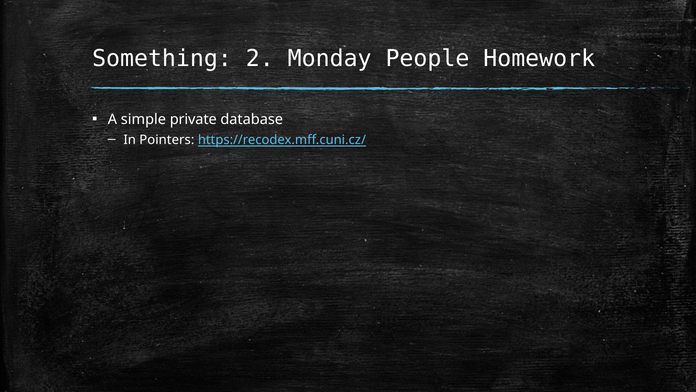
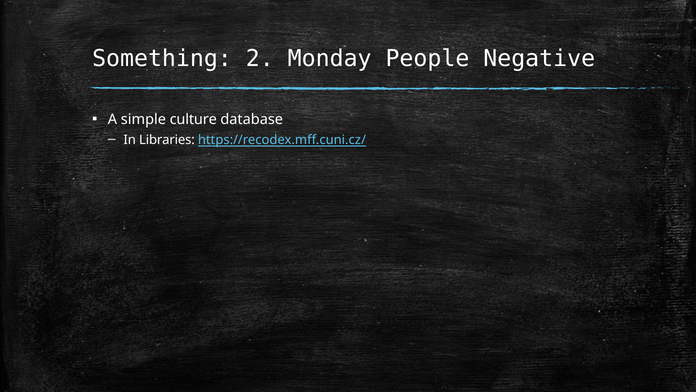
Homework: Homework -> Negative
private: private -> culture
Pointers: Pointers -> Libraries
